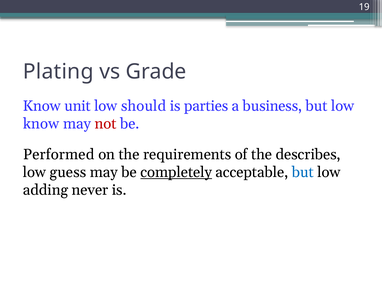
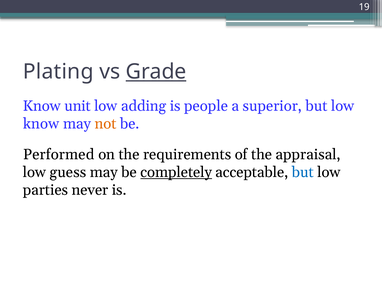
Grade underline: none -> present
should: should -> adding
parties: parties -> people
business: business -> superior
not colour: red -> orange
describes: describes -> appraisal
adding: adding -> parties
